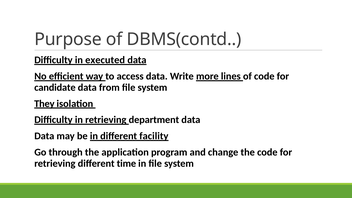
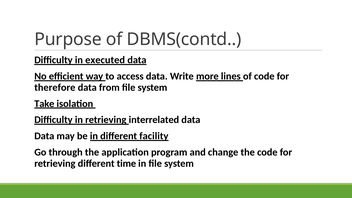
candidate: candidate -> therefore
They: They -> Take
department: department -> interrelated
